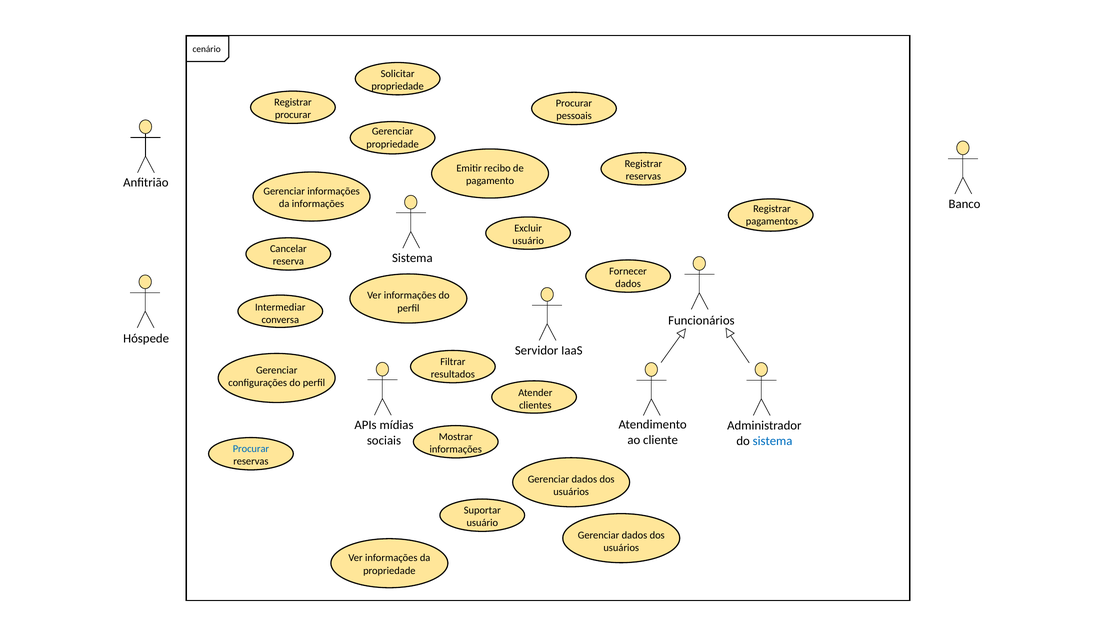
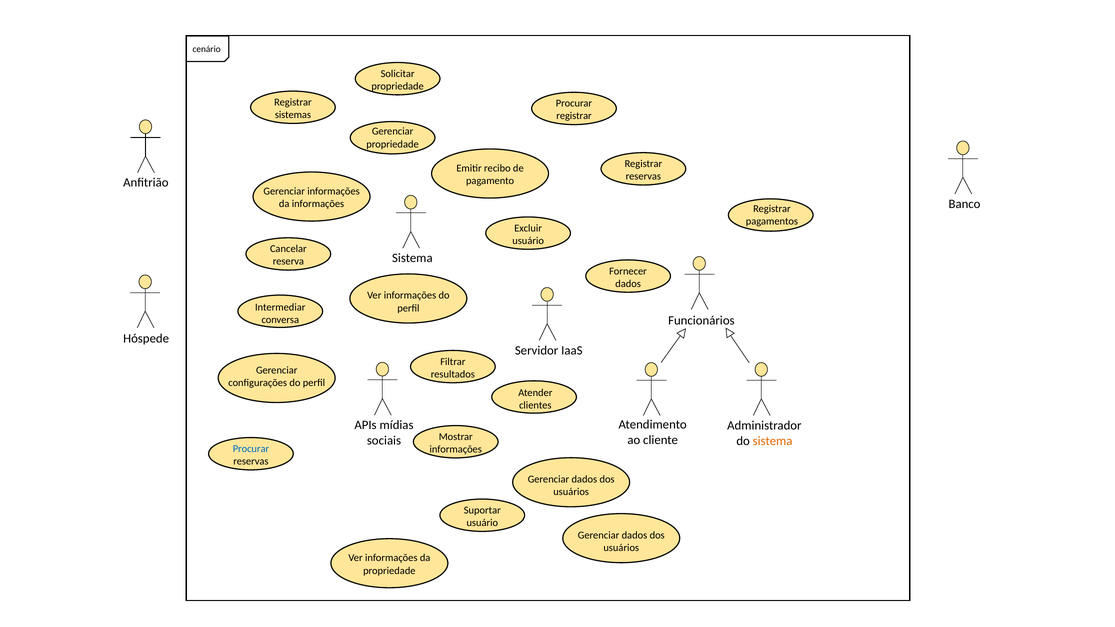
procurar at (293, 115): procurar -> sistemas
pessoais at (574, 116): pessoais -> registrar
sistema at (773, 441) colour: blue -> orange
